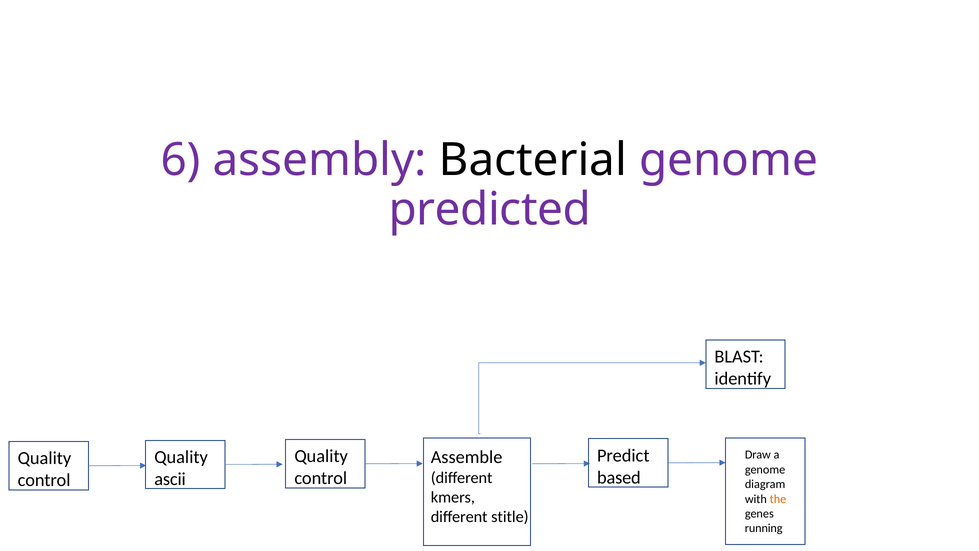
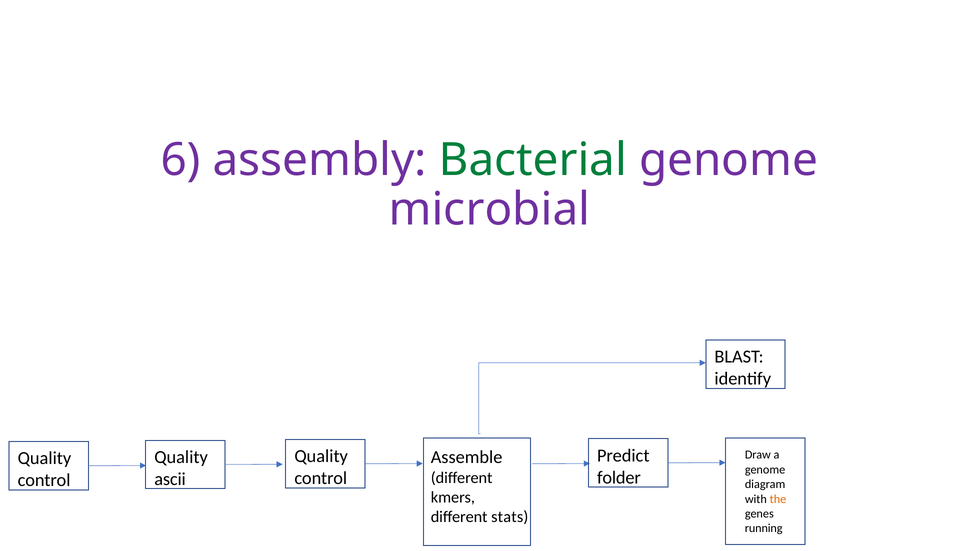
Bacterial colour: black -> green
predicted: predicted -> microbial
based: based -> folder
stitle: stitle -> stats
